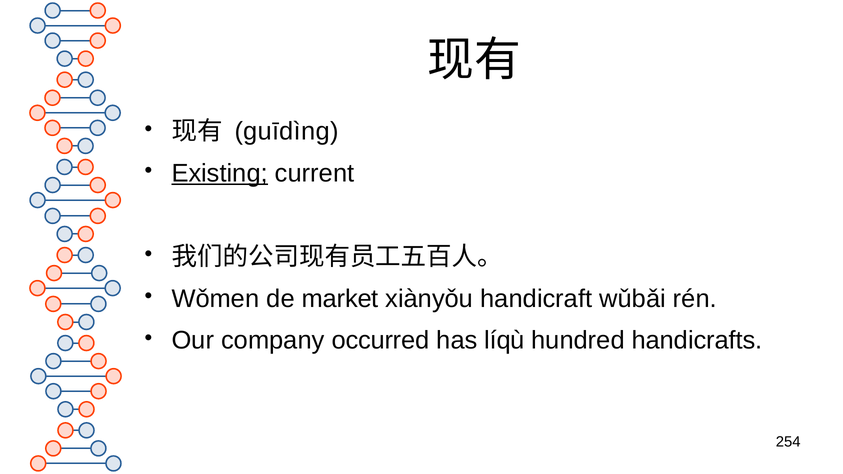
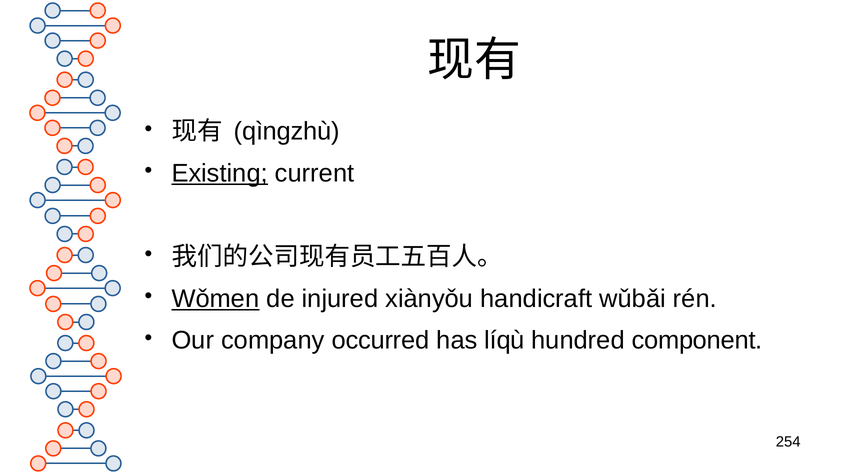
guīdìng: guīdìng -> qìngzhù
Wǒmen underline: none -> present
market: market -> injured
handicrafts: handicrafts -> component
